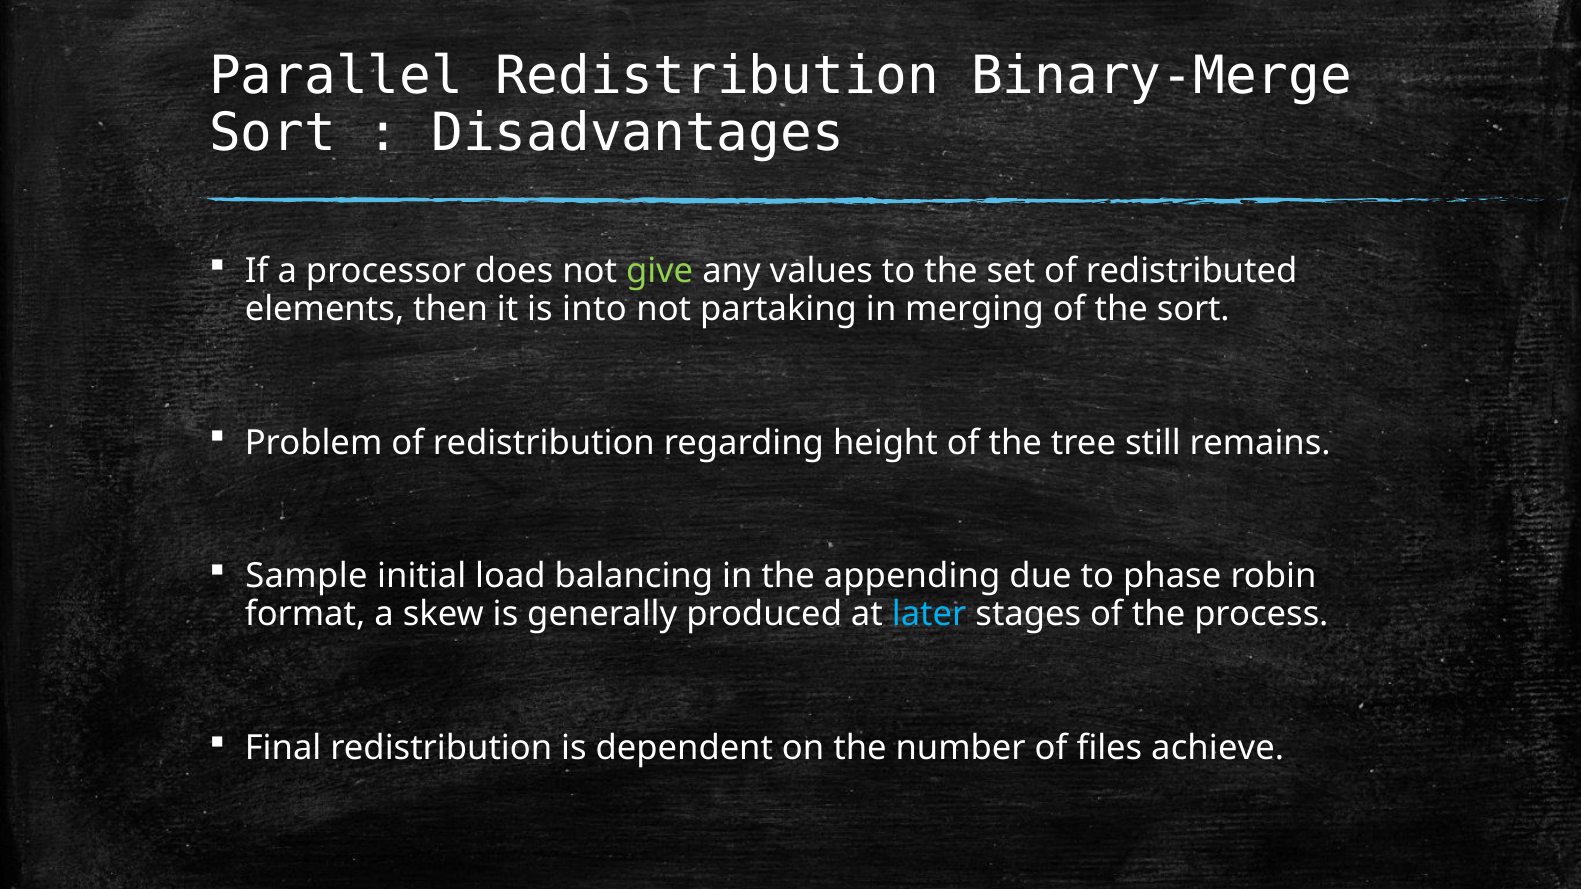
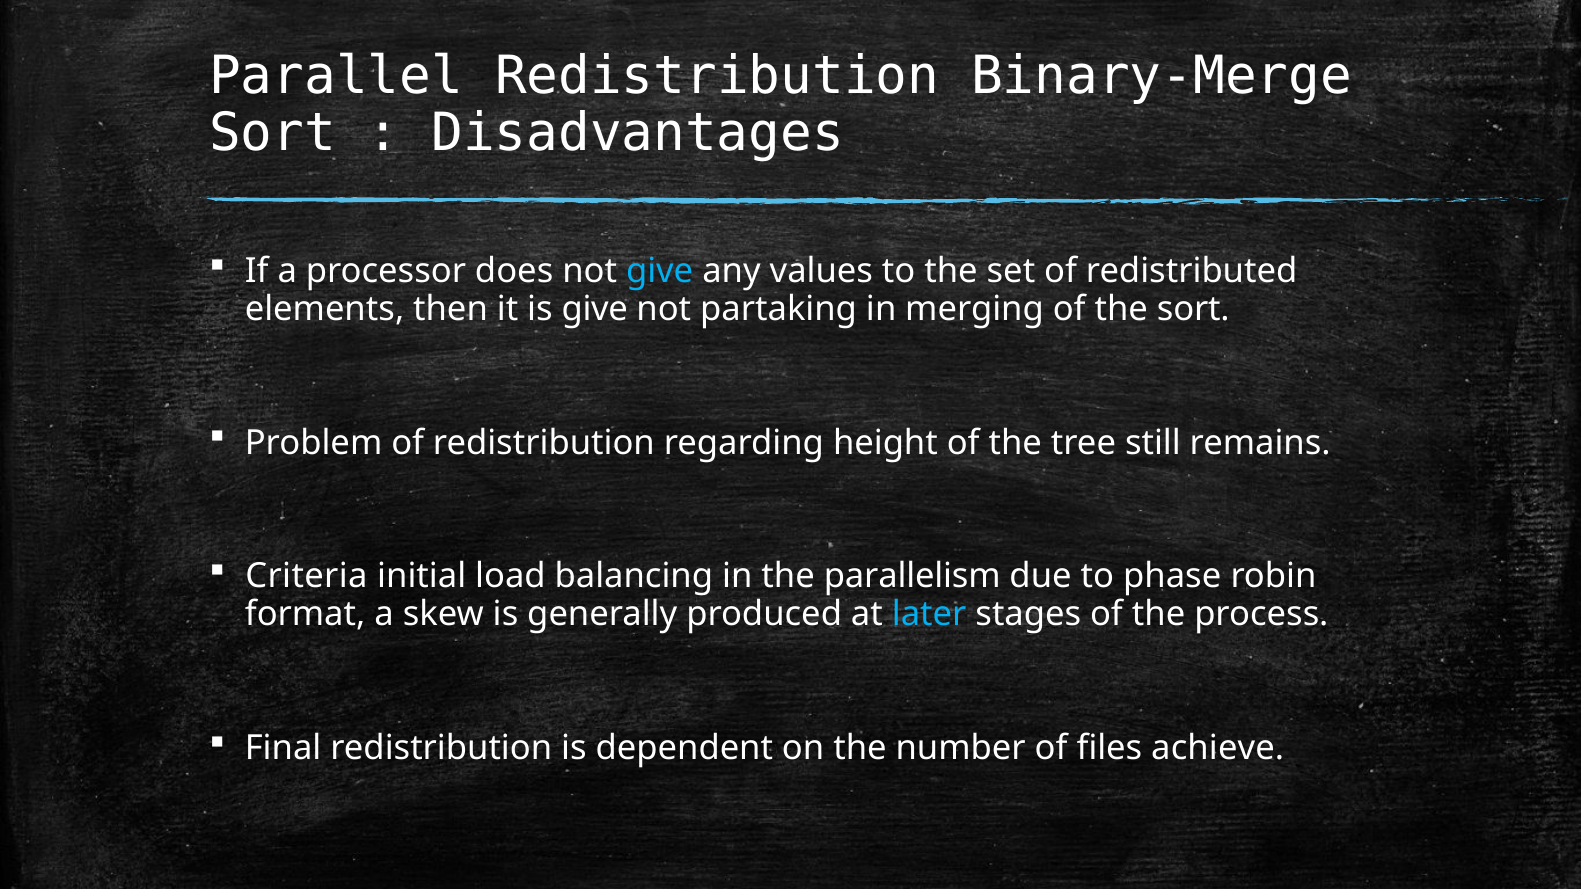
give at (660, 272) colour: light green -> light blue
is into: into -> give
Sample: Sample -> Criteria
appending: appending -> parallelism
